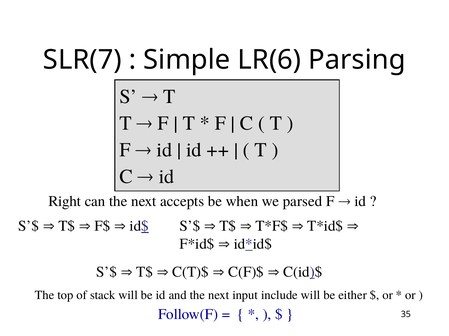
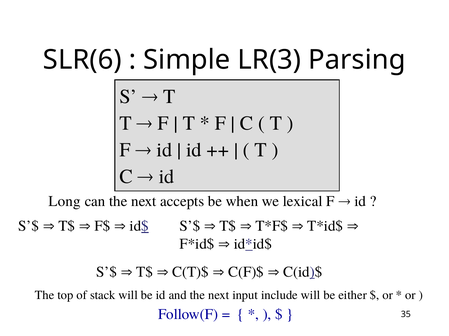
SLR(7: SLR(7 -> SLR(6
LR(6: LR(6 -> LR(3
Right: Right -> Long
parsed: parsed -> lexical
